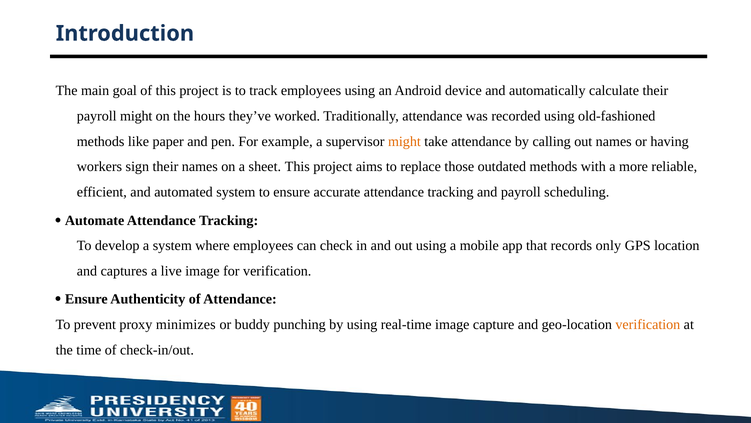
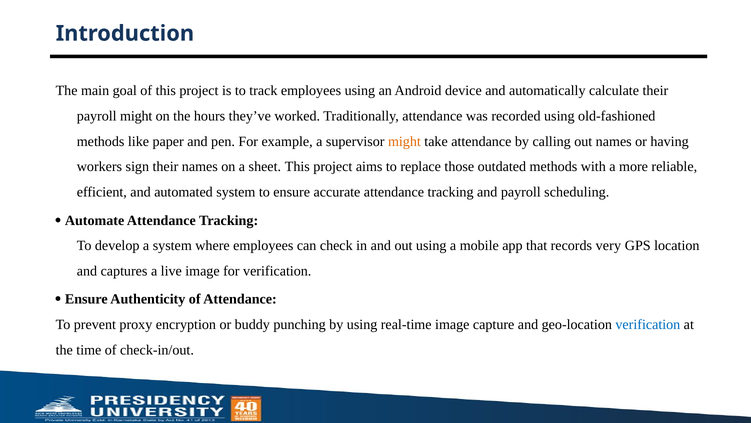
only: only -> very
minimizes: minimizes -> encryption
verification at (648, 324) colour: orange -> blue
